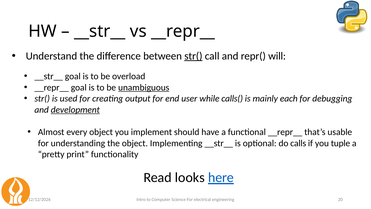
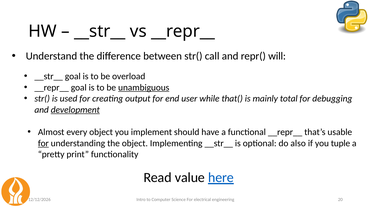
str( at (193, 56) underline: present -> none
calls(: calls( -> that(
each: each -> total
for at (43, 143) underline: none -> present
calls: calls -> also
looks: looks -> value
